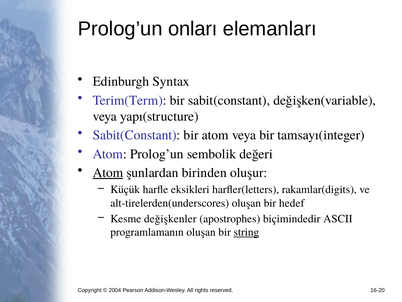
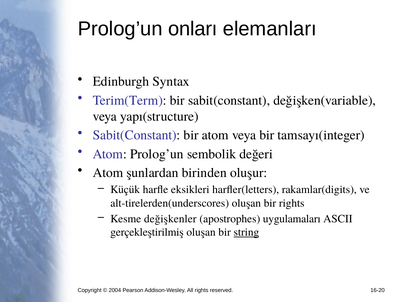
Atom at (108, 172) underline: present -> none
bir hedef: hedef -> rights
biçimindedir: biçimindedir -> uygulamaları
programlamanın: programlamanın -> gerçekleştirilmiş
